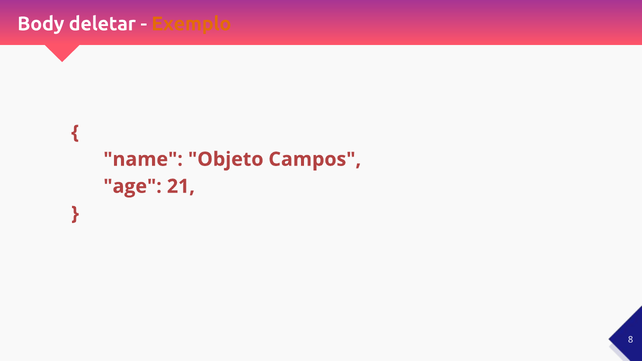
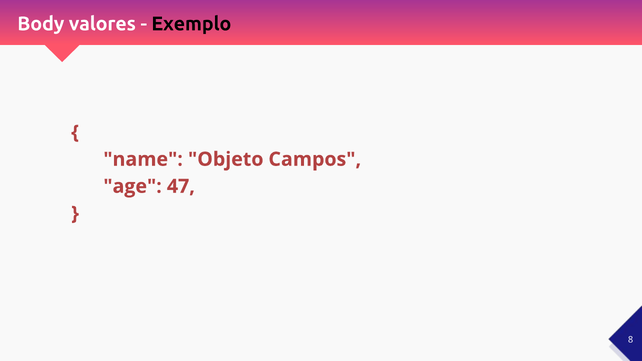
deletar: deletar -> valores
Exemplo colour: orange -> black
21: 21 -> 47
